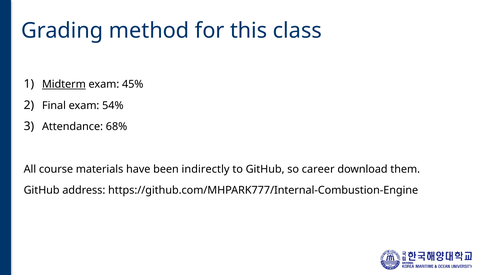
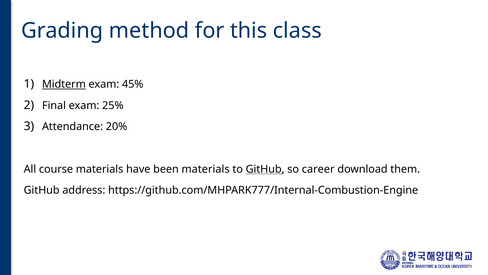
54%: 54% -> 25%
68%: 68% -> 20%
been indirectly: indirectly -> materials
GitHub at (265, 169) underline: none -> present
